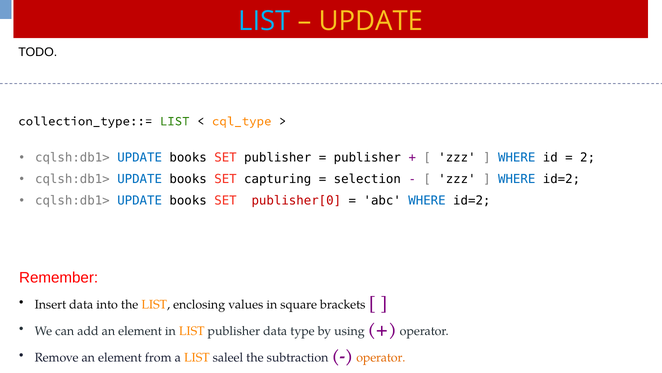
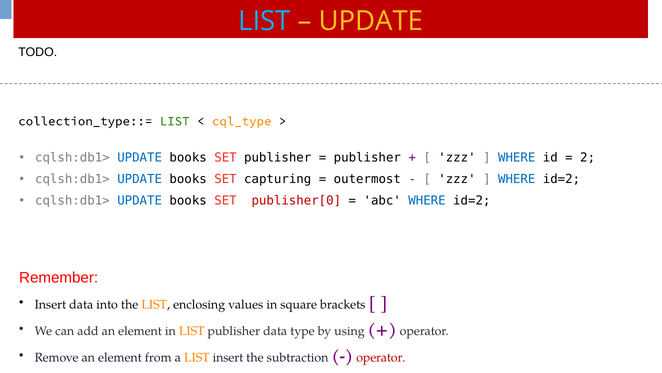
selection: selection -> outermost
LIST saleel: saleel -> insert
operator at (381, 357) colour: orange -> red
